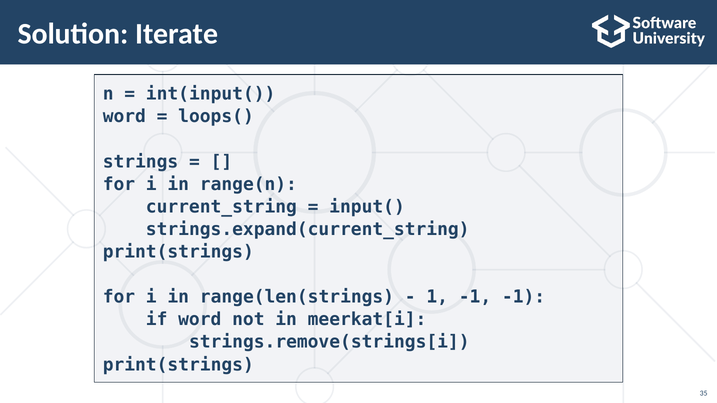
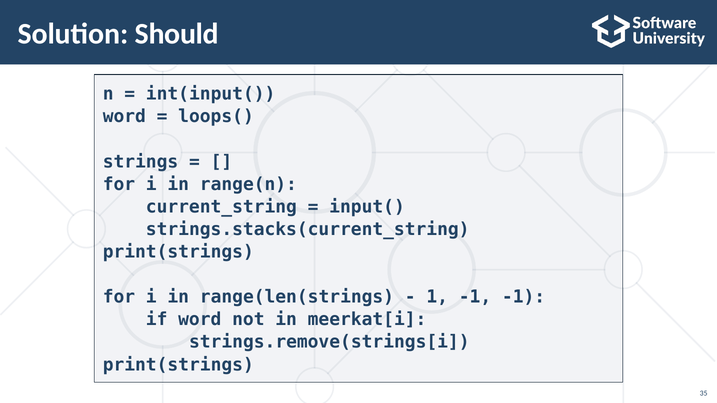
Iterate: Iterate -> Should
strings.expand(current_string: strings.expand(current_string -> strings.stacks(current_string
